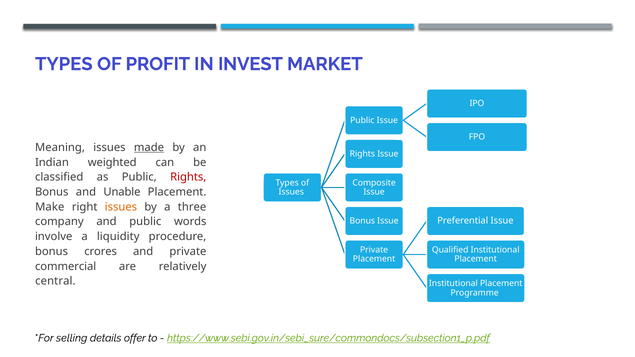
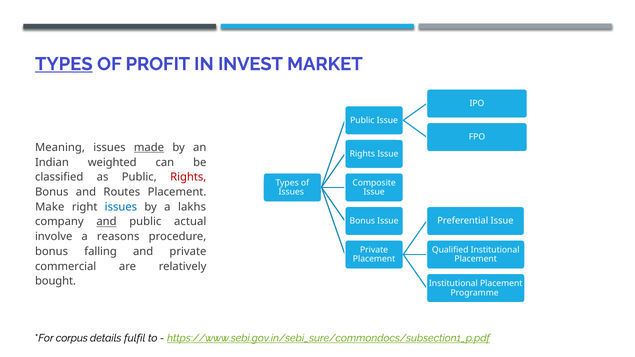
TYPES at (64, 64) underline: none -> present
Unable: Unable -> Routes
issues at (121, 207) colour: orange -> blue
three: three -> lakhs
and at (106, 222) underline: none -> present
words: words -> actual
liquidity: liquidity -> reasons
crores: crores -> falling
central: central -> bought
selling: selling -> corpus
offer: offer -> fulfil
